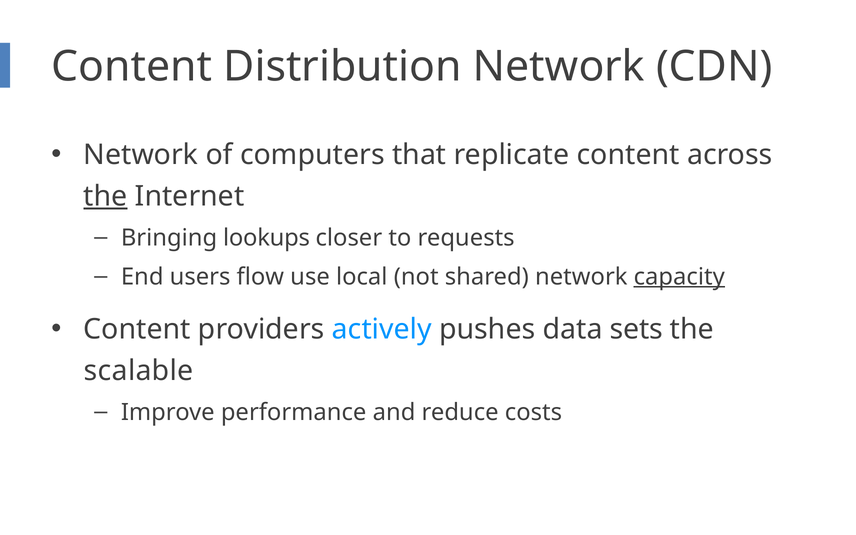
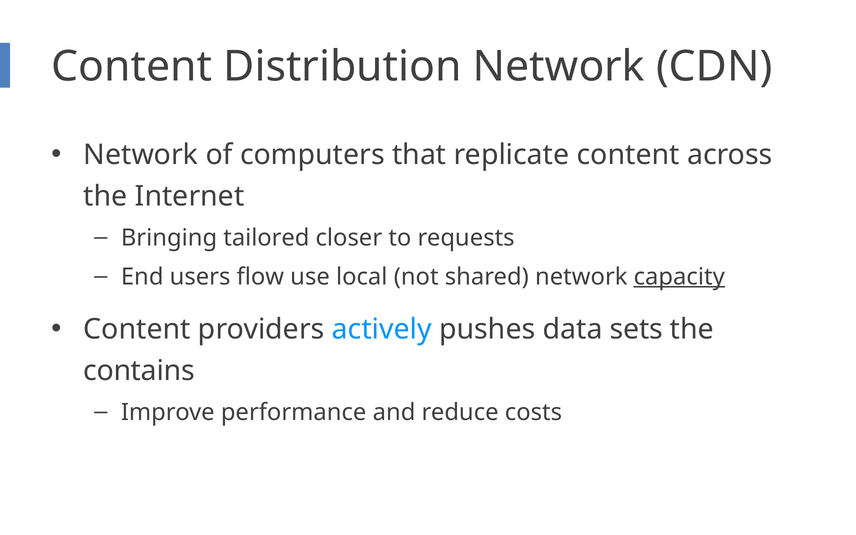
the at (105, 196) underline: present -> none
lookups: lookups -> tailored
scalable: scalable -> contains
